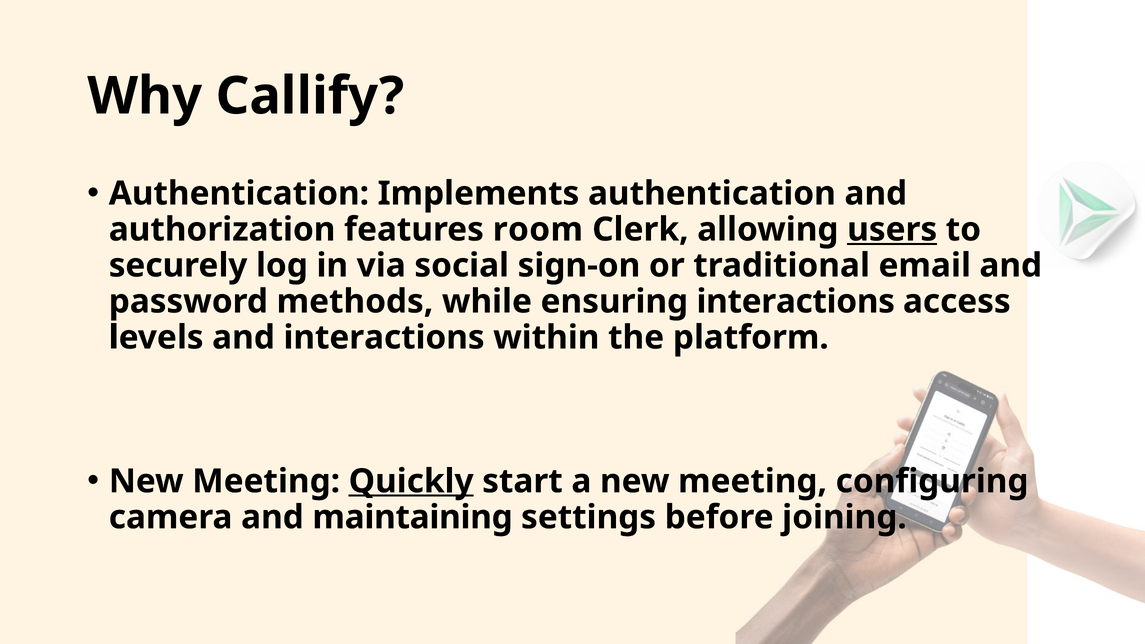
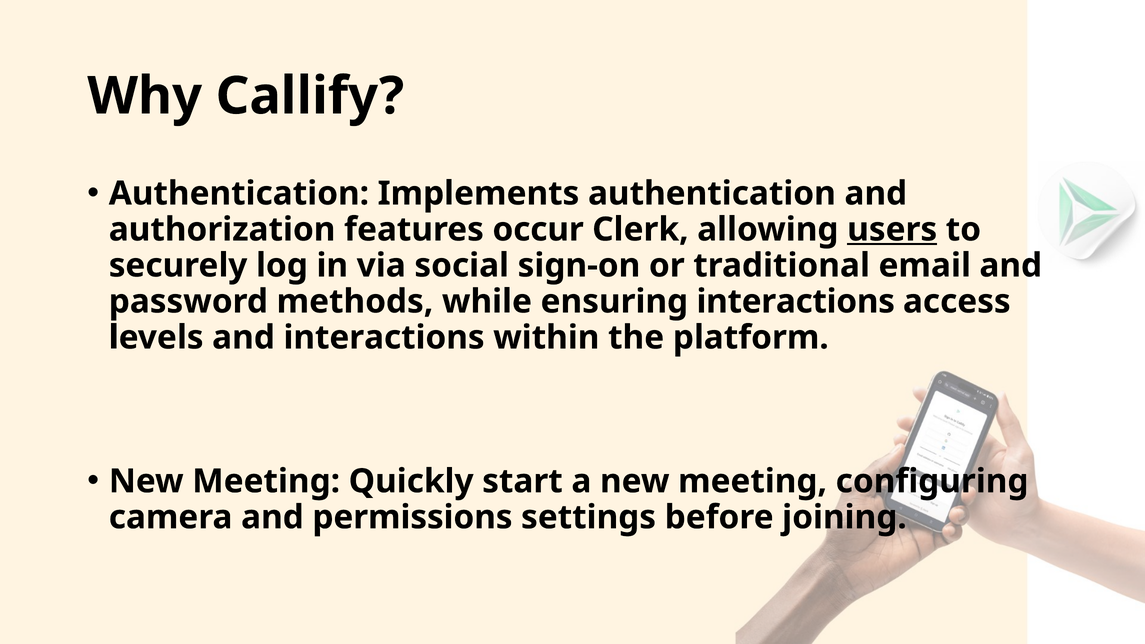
room: room -> occur
Quickly underline: present -> none
maintaining: maintaining -> permissions
